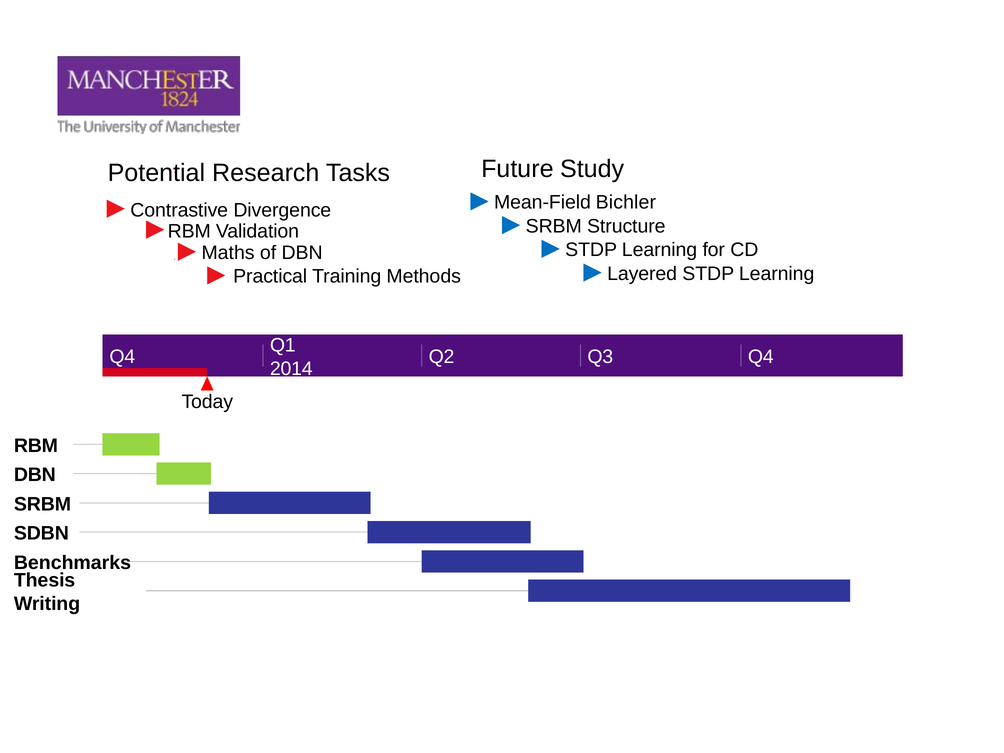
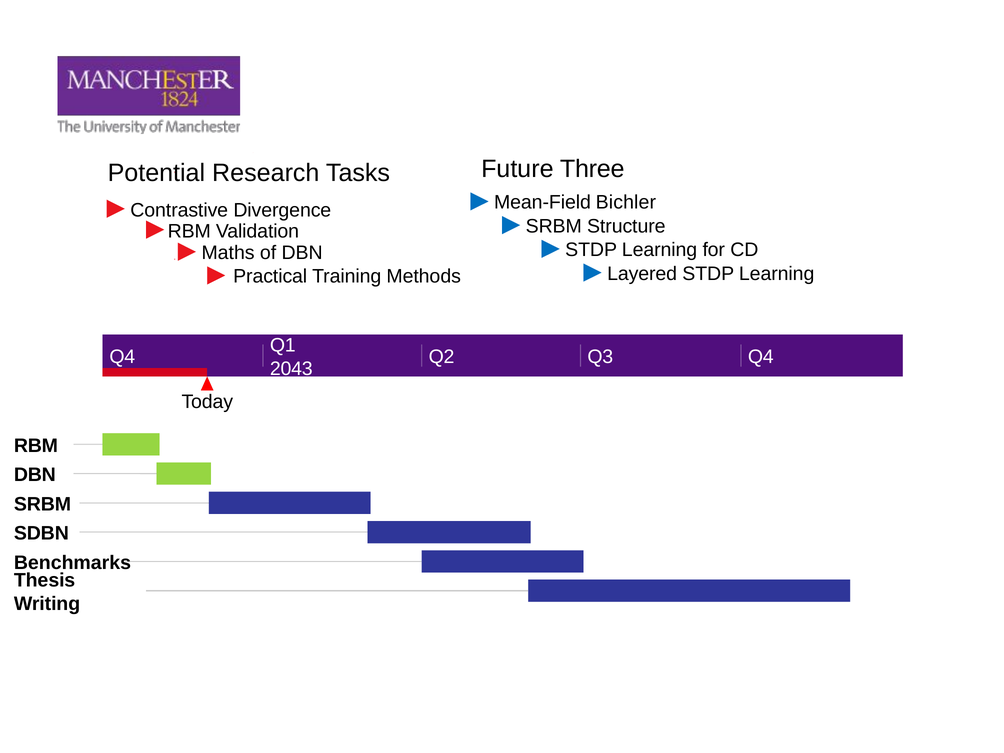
Study: Study -> Three
2014: 2014 -> 2043
